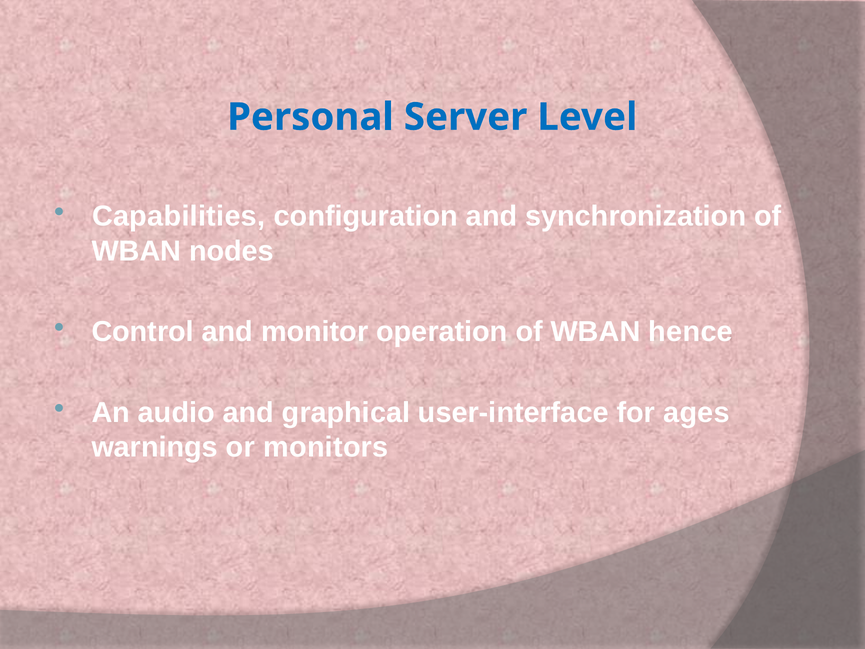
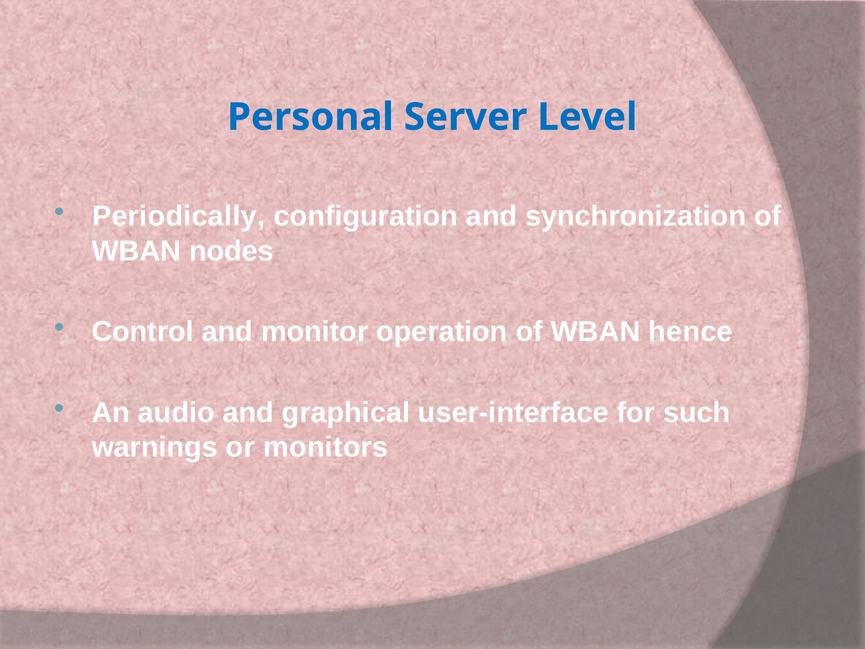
Capabilities: Capabilities -> Periodically
ages: ages -> such
